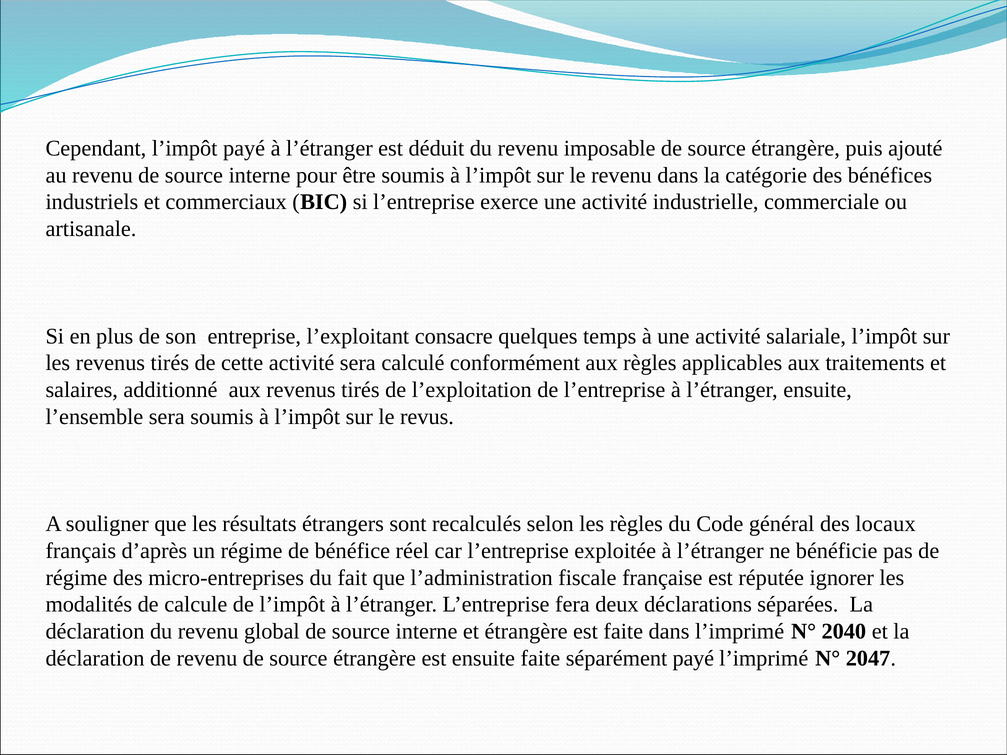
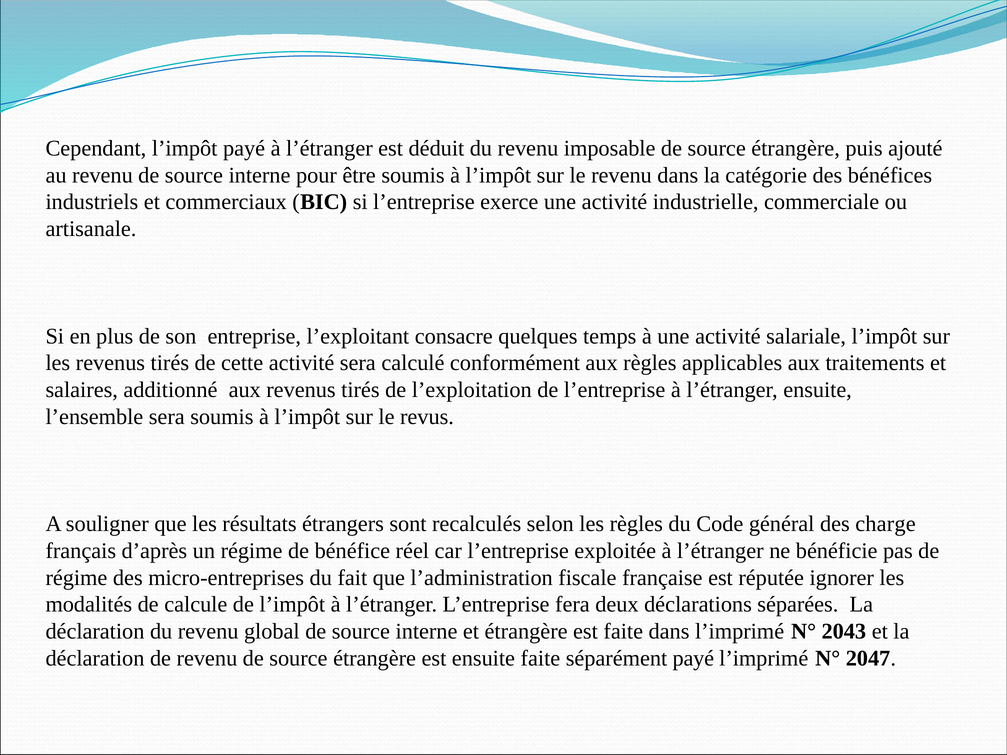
locaux: locaux -> charge
2040: 2040 -> 2043
